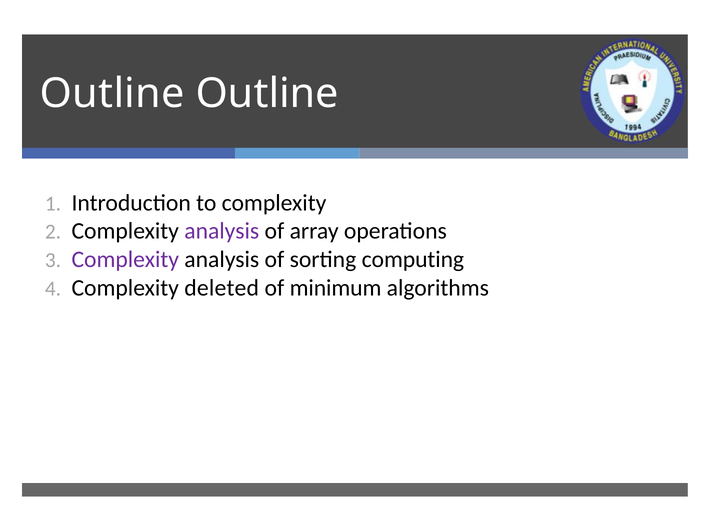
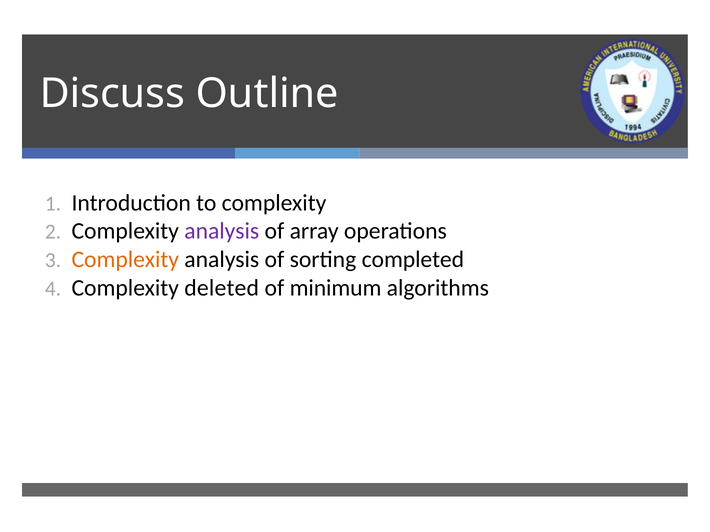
Outline at (112, 94): Outline -> Discuss
Complexity at (125, 260) colour: purple -> orange
computing: computing -> completed
